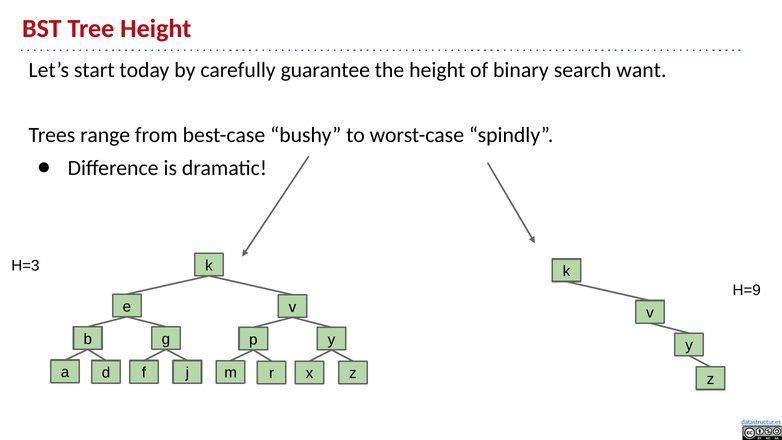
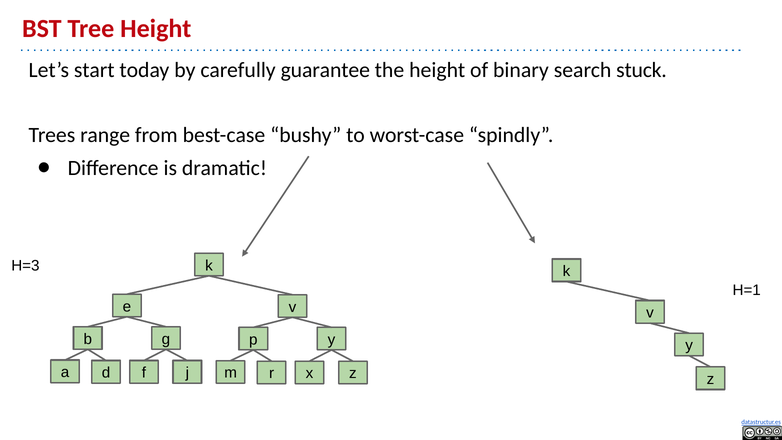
want: want -> stuck
H=9: H=9 -> H=1
